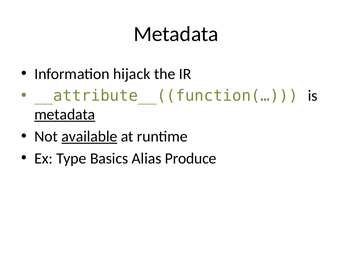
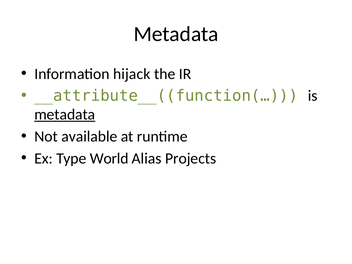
available underline: present -> none
Basics: Basics -> World
Produce: Produce -> Projects
